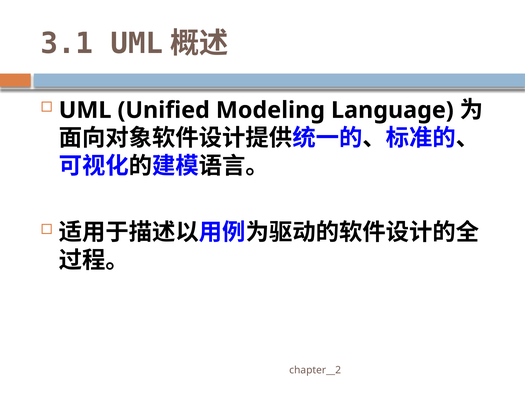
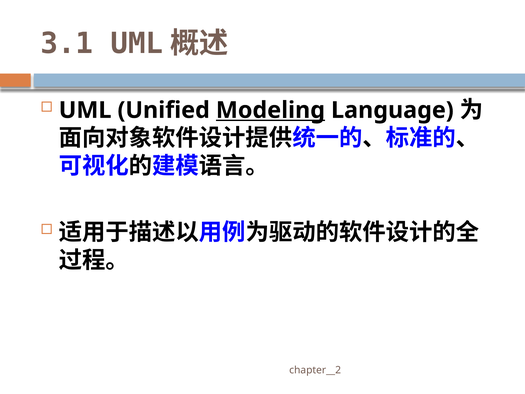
Modeling underline: none -> present
